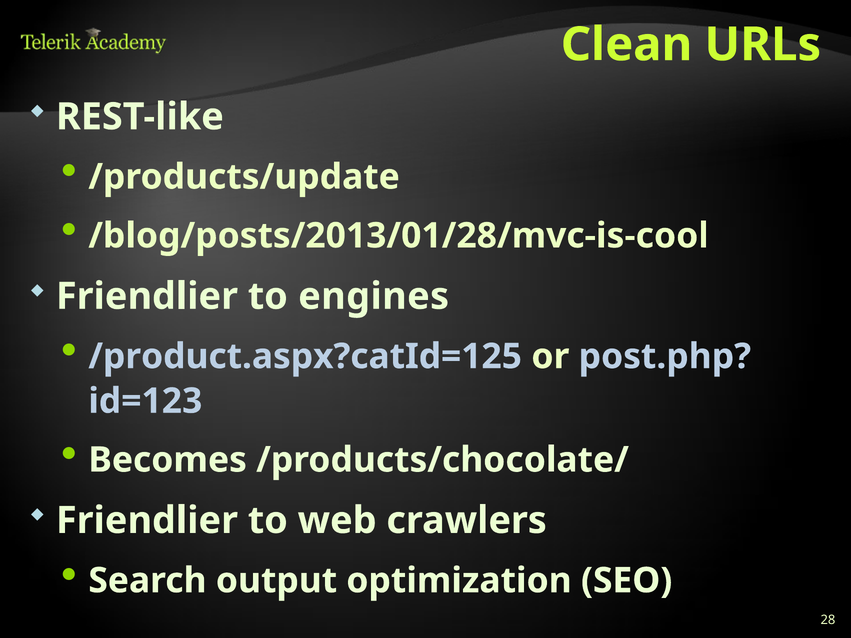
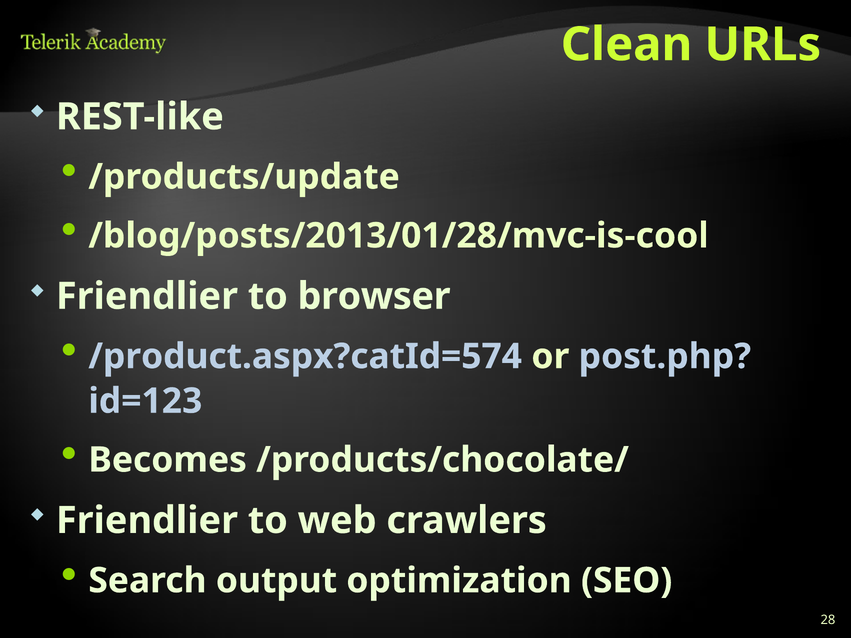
engines: engines -> browser
/product.aspx?catId=125: /product.aspx?catId=125 -> /product.aspx?catId=574
